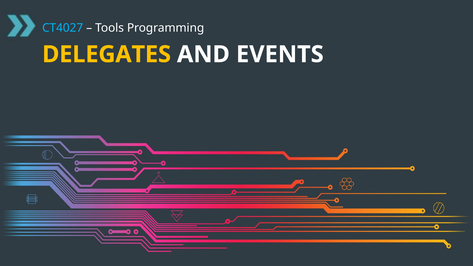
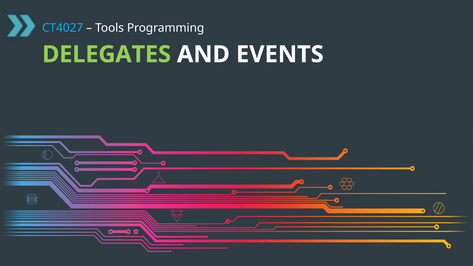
DELEGATES colour: yellow -> light green
